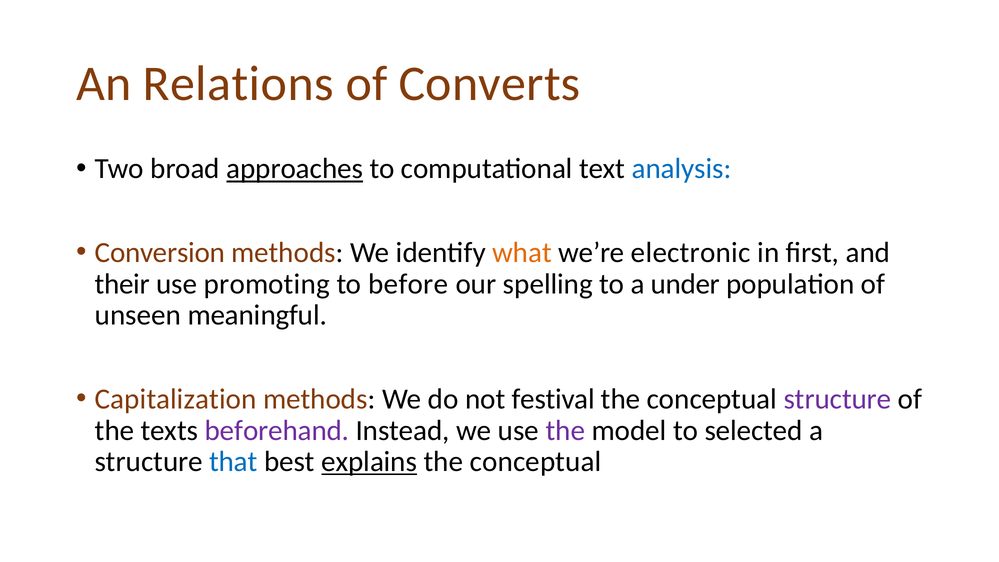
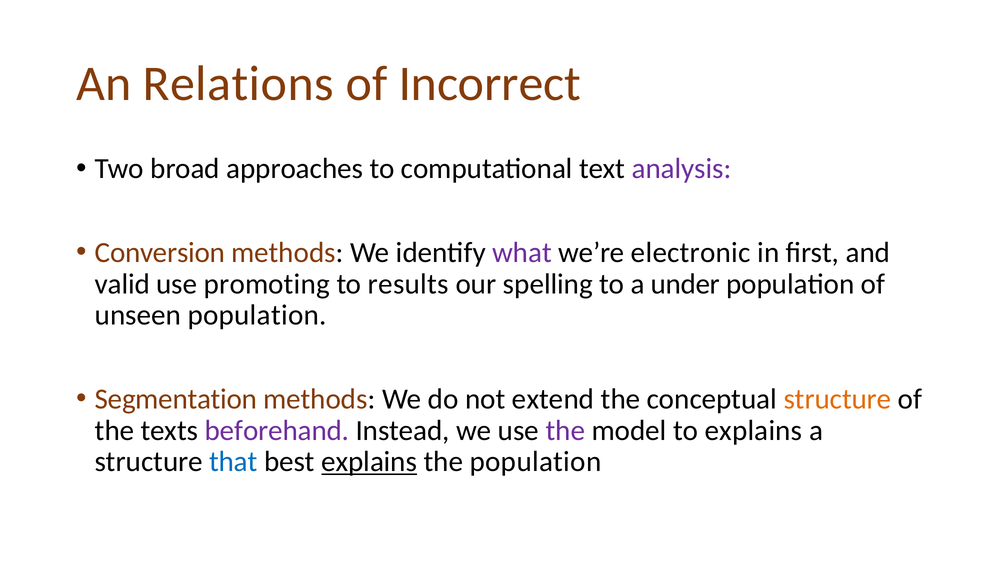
Converts: Converts -> Incorrect
approaches underline: present -> none
analysis colour: blue -> purple
what colour: orange -> purple
their: their -> valid
before: before -> results
unseen meaningful: meaningful -> population
Capitalization: Capitalization -> Segmentation
festival: festival -> extend
structure at (838, 399) colour: purple -> orange
to selected: selected -> explains
conceptual at (536, 462): conceptual -> population
